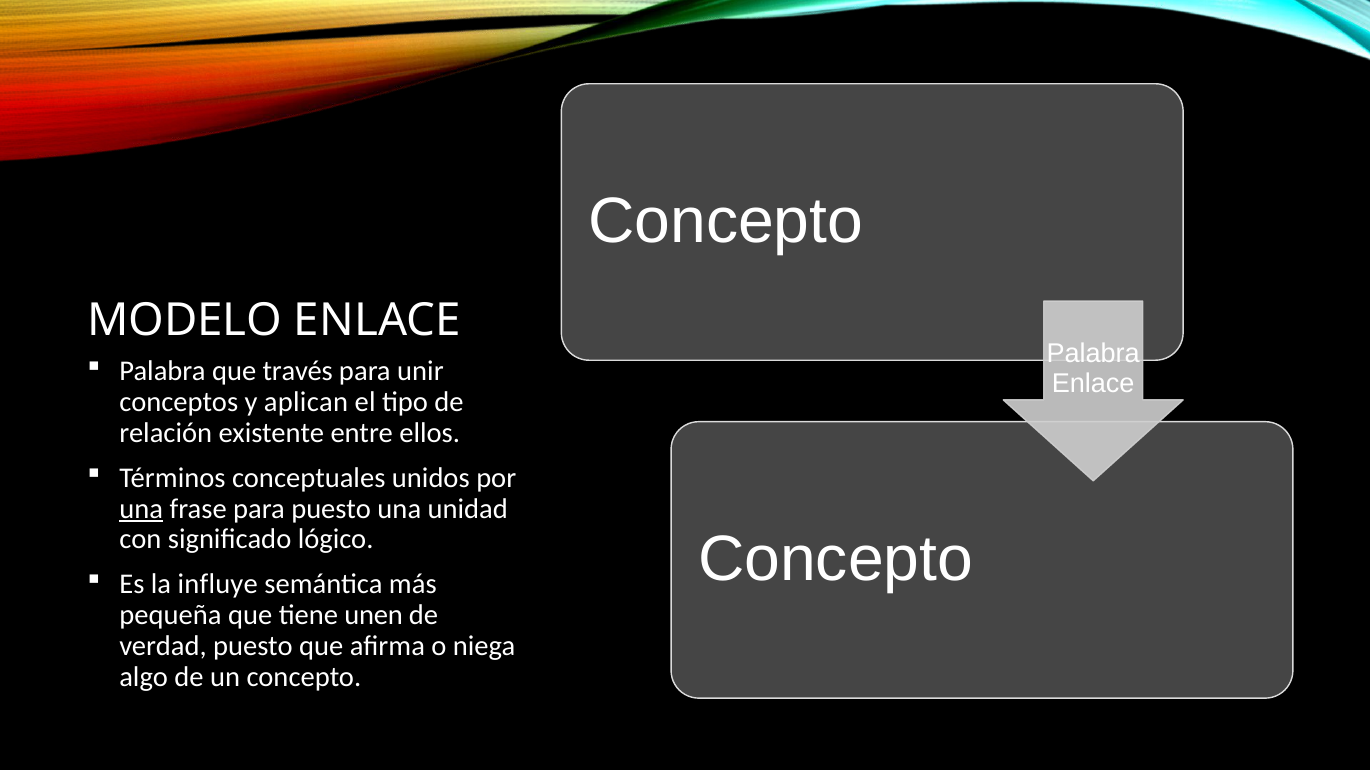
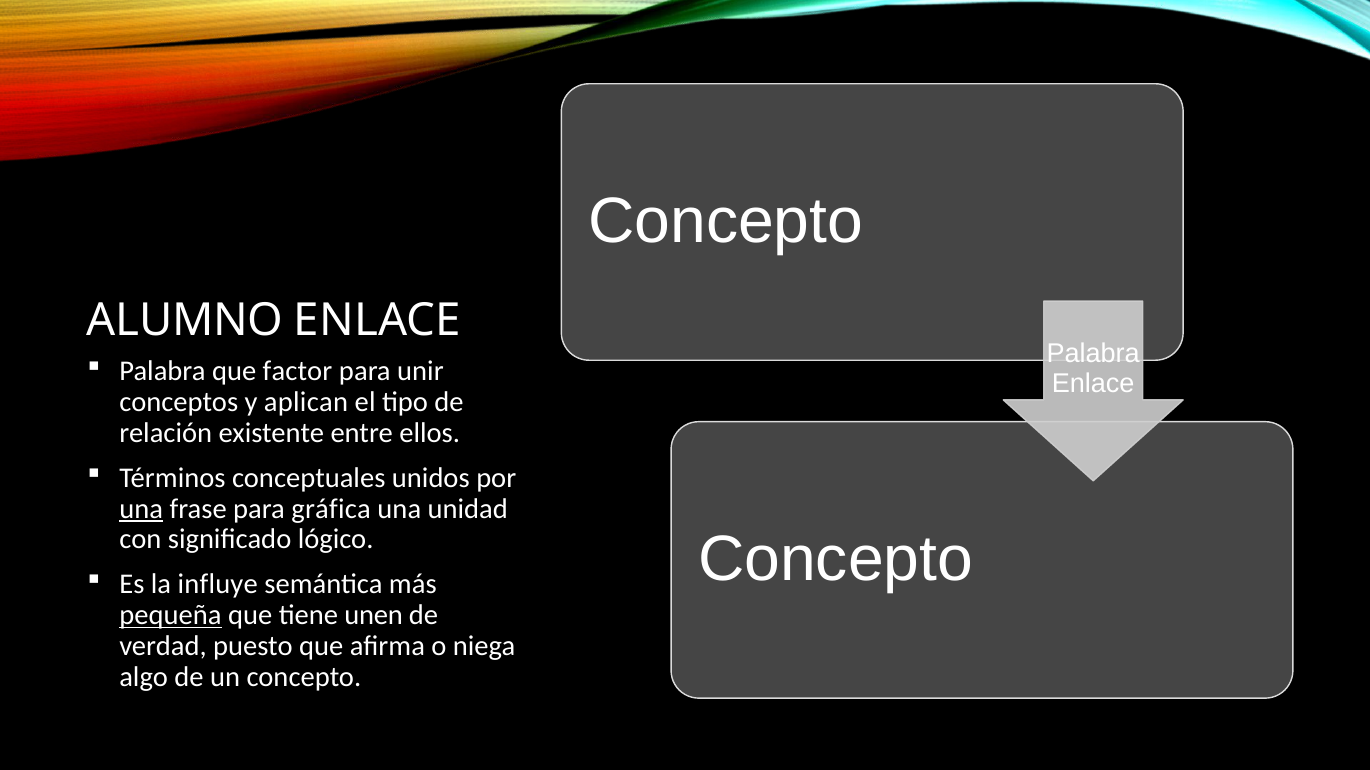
MODELO: MODELO -> ALUMNO
través: través -> factor
para puesto: puesto -> gráfica
pequeña underline: none -> present
